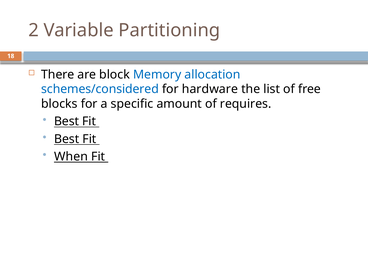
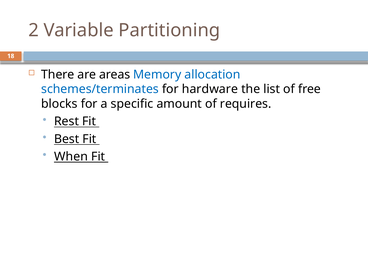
block: block -> areas
schemes/considered: schemes/considered -> schemes/terminates
Best at (67, 121): Best -> Rest
